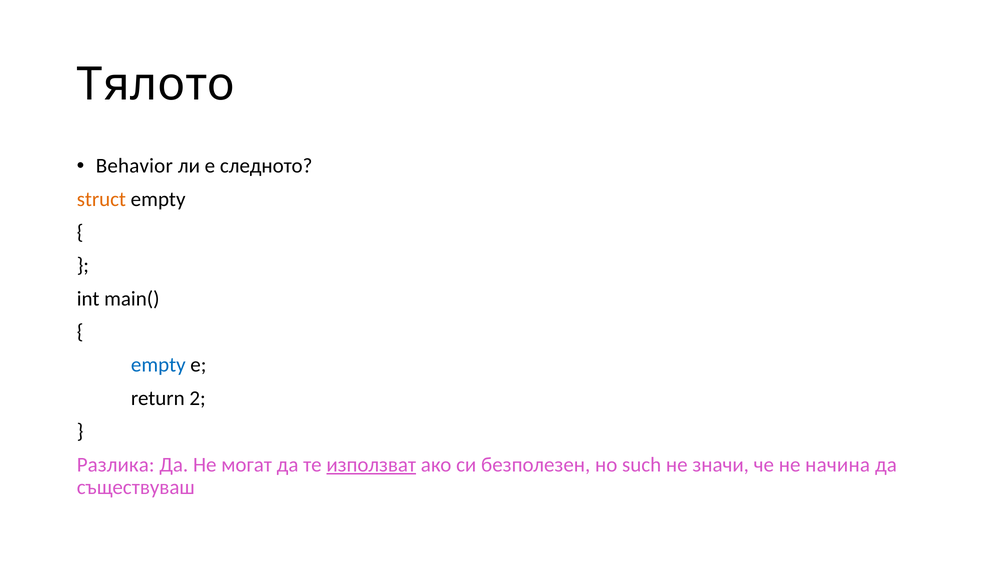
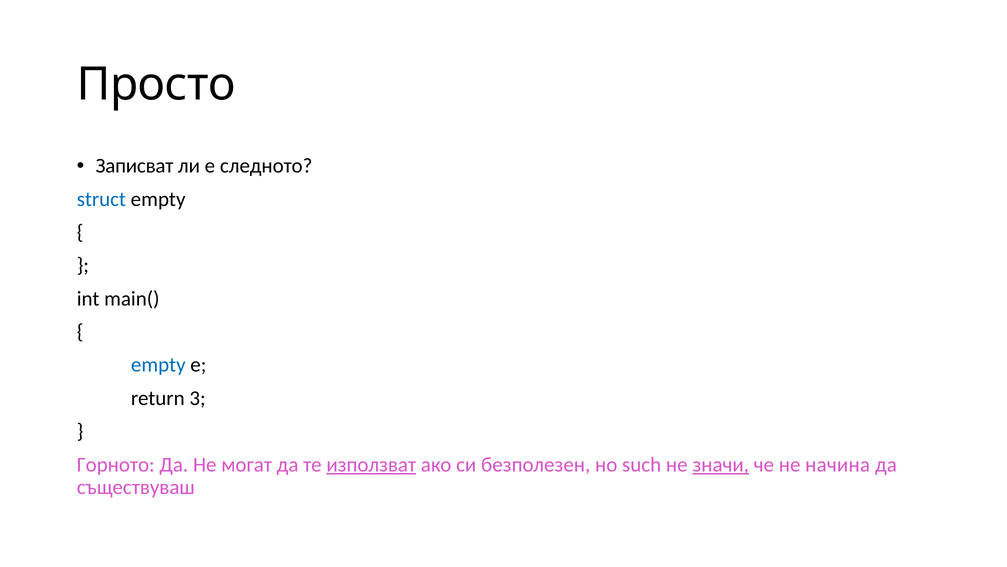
Тялото: Тялото -> Просто
Behavior: Behavior -> Записват
struct colour: orange -> blue
2: 2 -> 3
Разлика: Разлика -> Горното
значи underline: none -> present
